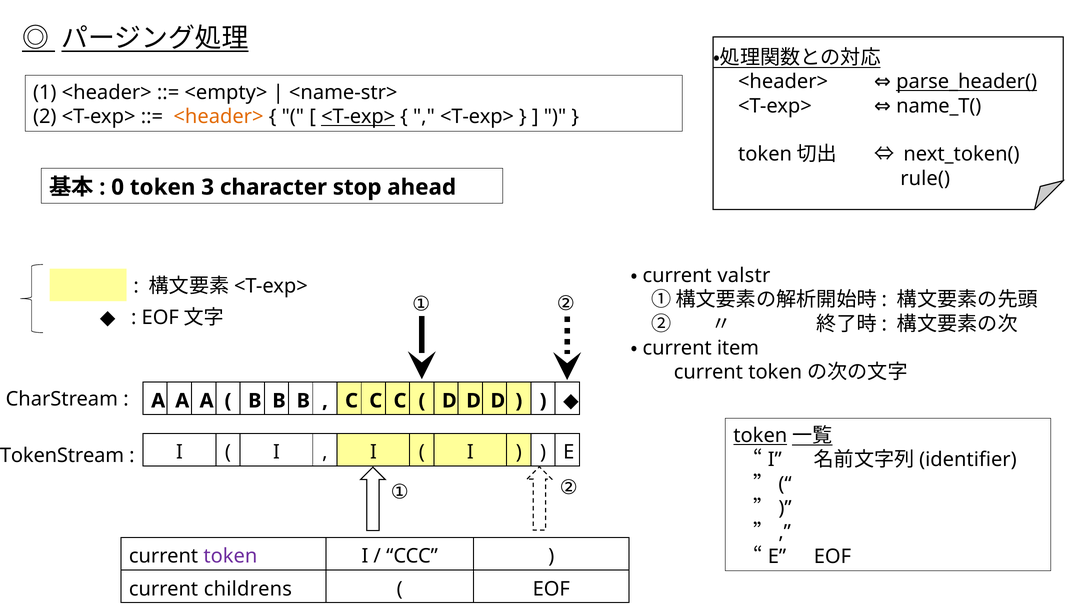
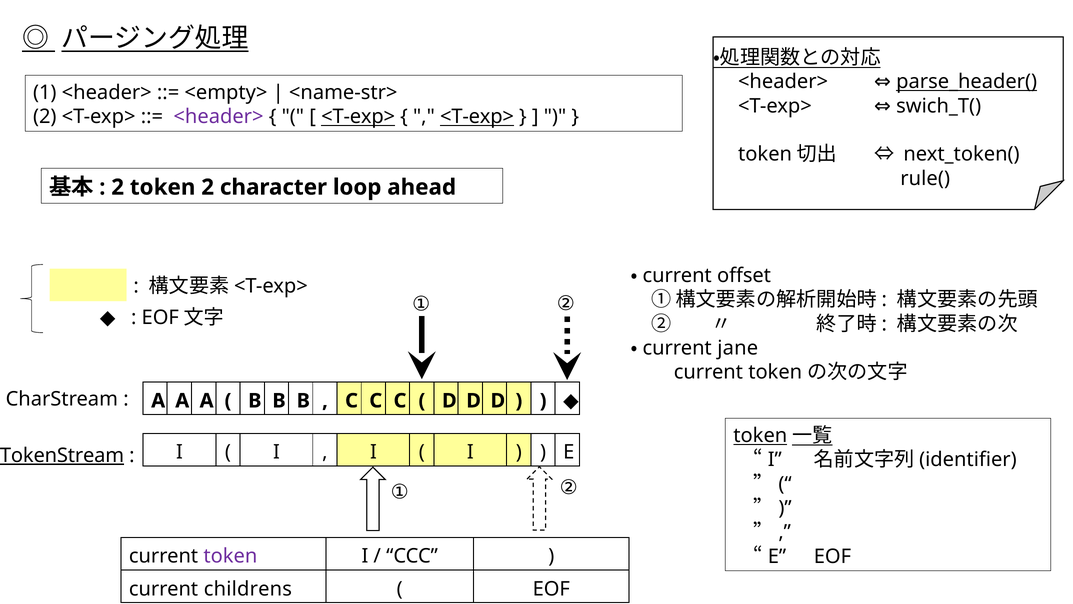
name_T(: name_T( -> swich_T(
<header> at (219, 117) colour: orange -> purple
<T-exp> at (477, 117) underline: none -> present
0 at (118, 187): 0 -> 2
token 3: 3 -> 2
stop: stop -> loop
valstr: valstr -> offset
item: item -> jane
TokenStream underline: none -> present
